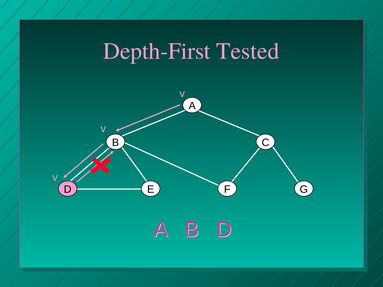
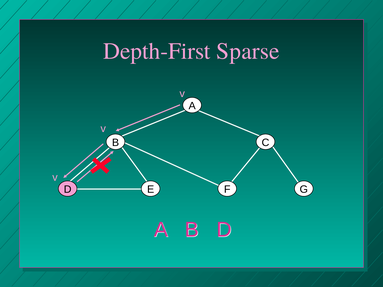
Tested: Tested -> Sparse
